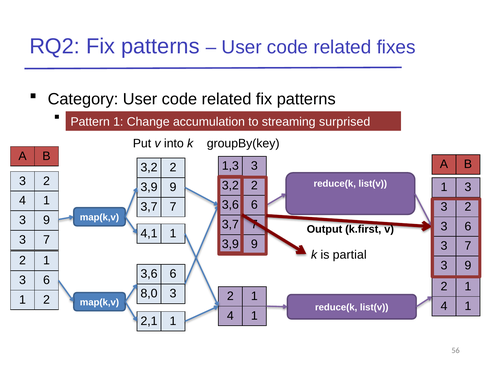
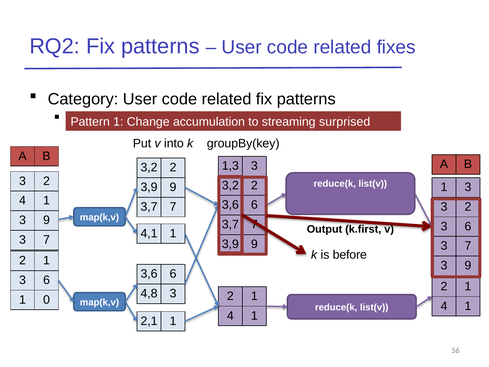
partial: partial -> before
8,0: 8,0 -> 4,8
1 2: 2 -> 0
